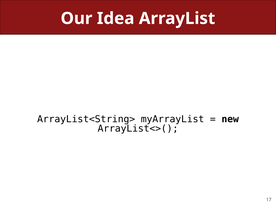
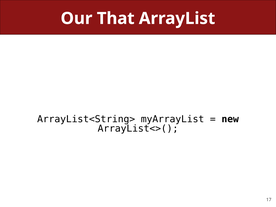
Idea: Idea -> That
